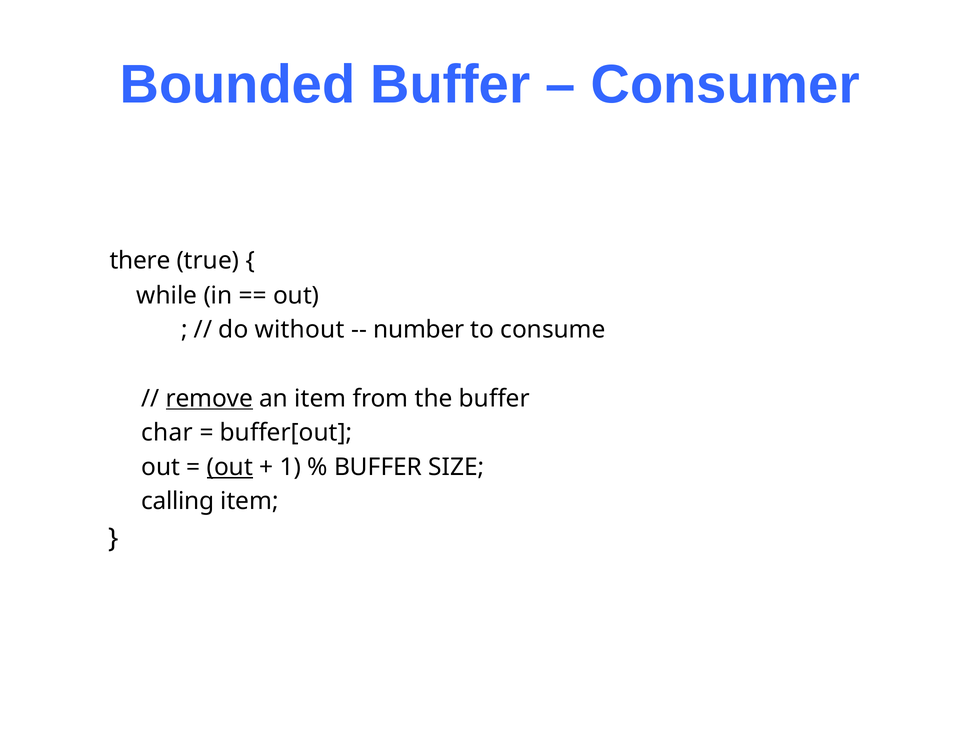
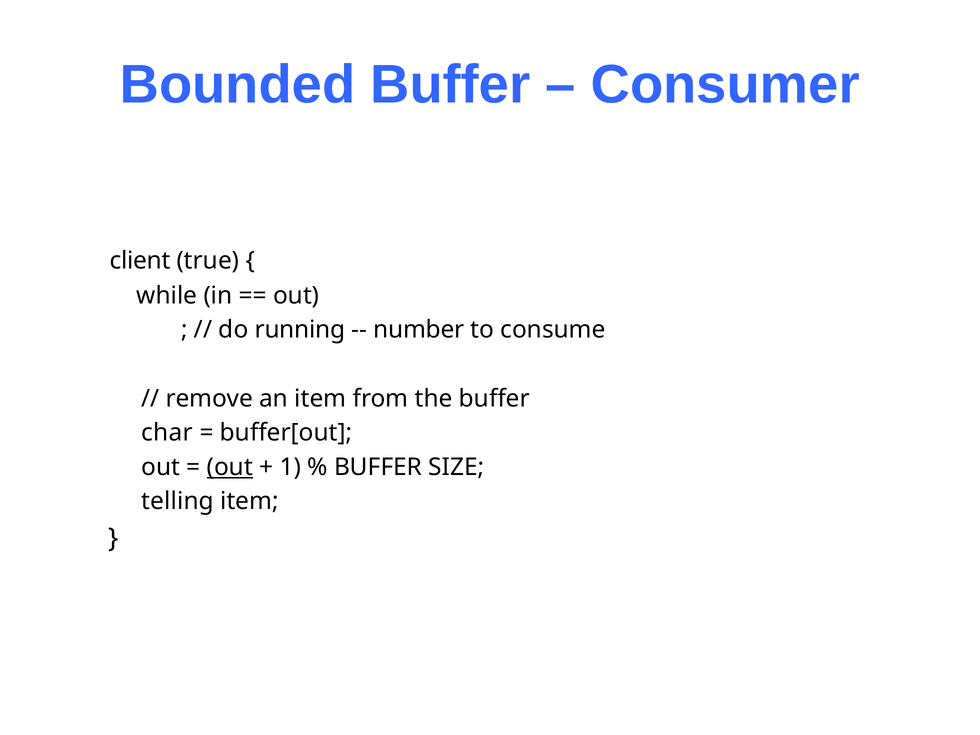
there: there -> client
without: without -> running
remove underline: present -> none
calling: calling -> telling
